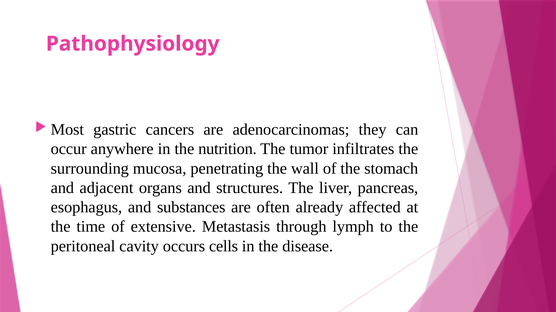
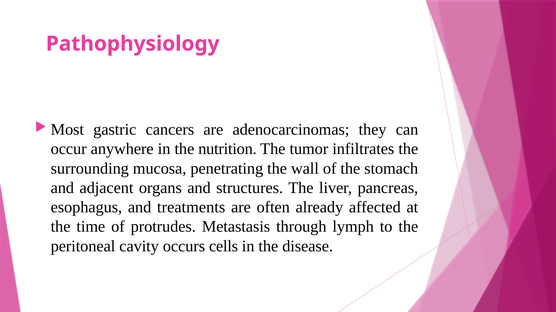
substances: substances -> treatments
extensive: extensive -> protrudes
